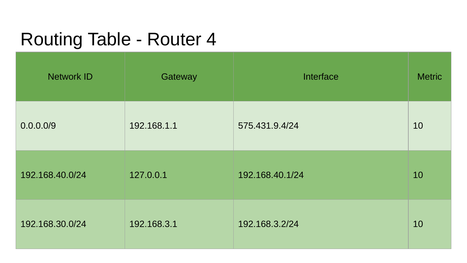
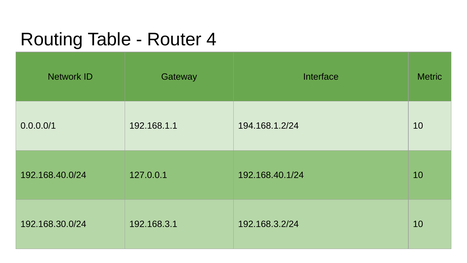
0.0.0.0/9: 0.0.0.0/9 -> 0.0.0.0/1
575.431.9.4/24: 575.431.9.4/24 -> 194.168.1.2/24
